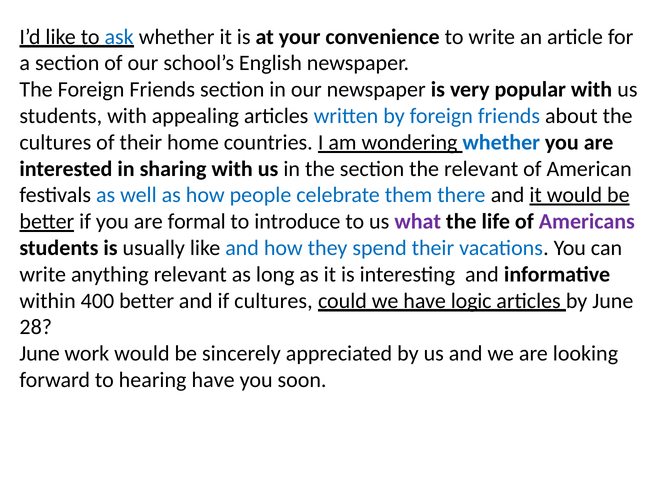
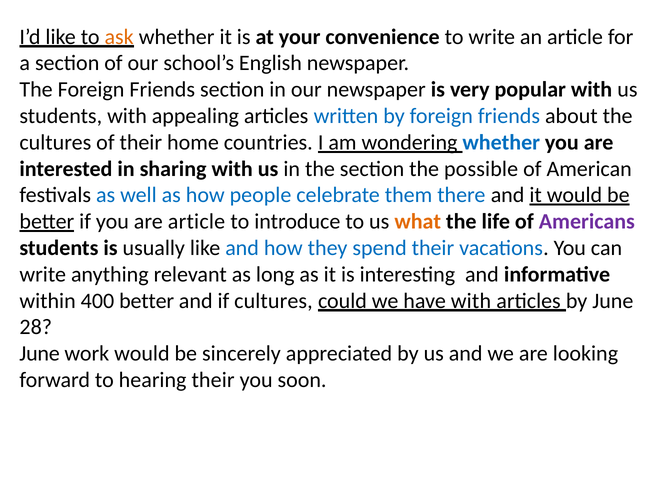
ask colour: blue -> orange
the relevant: relevant -> possible
are formal: formal -> article
what colour: purple -> orange
have logic: logic -> with
hearing have: have -> their
